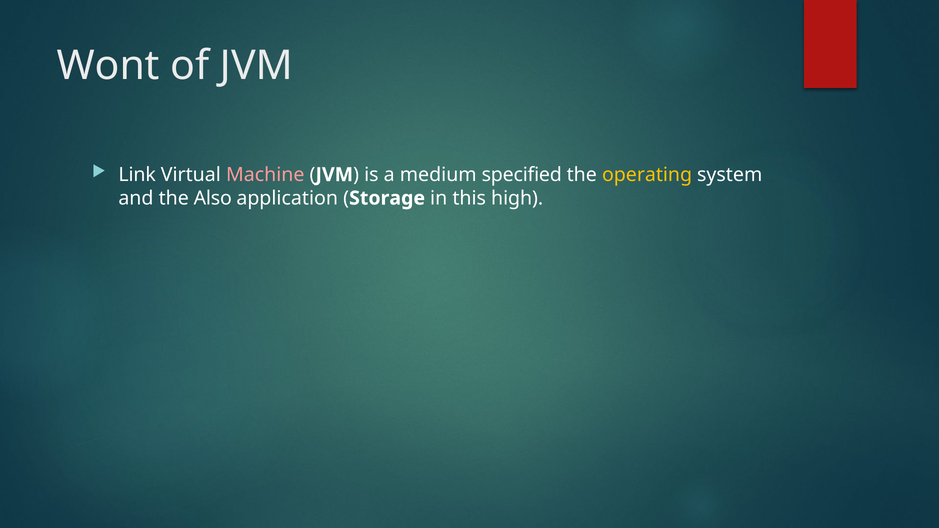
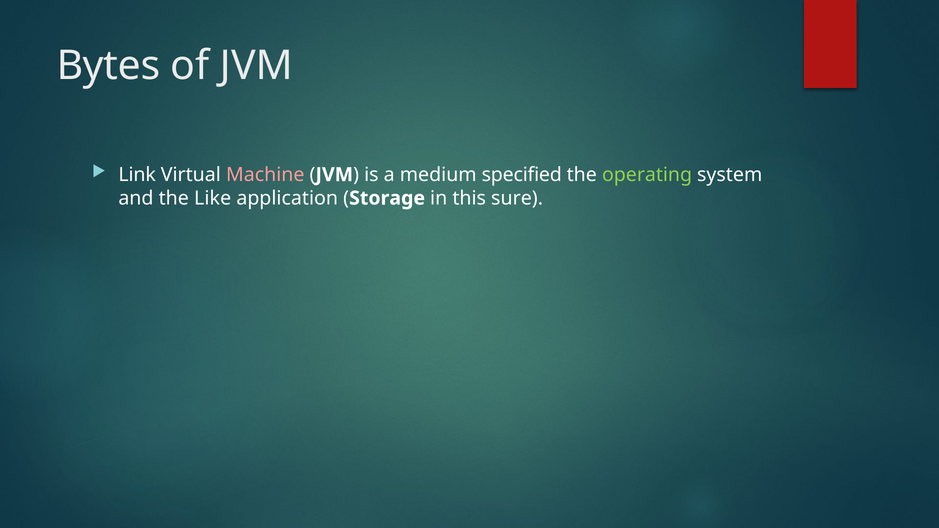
Wont: Wont -> Bytes
operating colour: yellow -> light green
Also: Also -> Like
high: high -> sure
